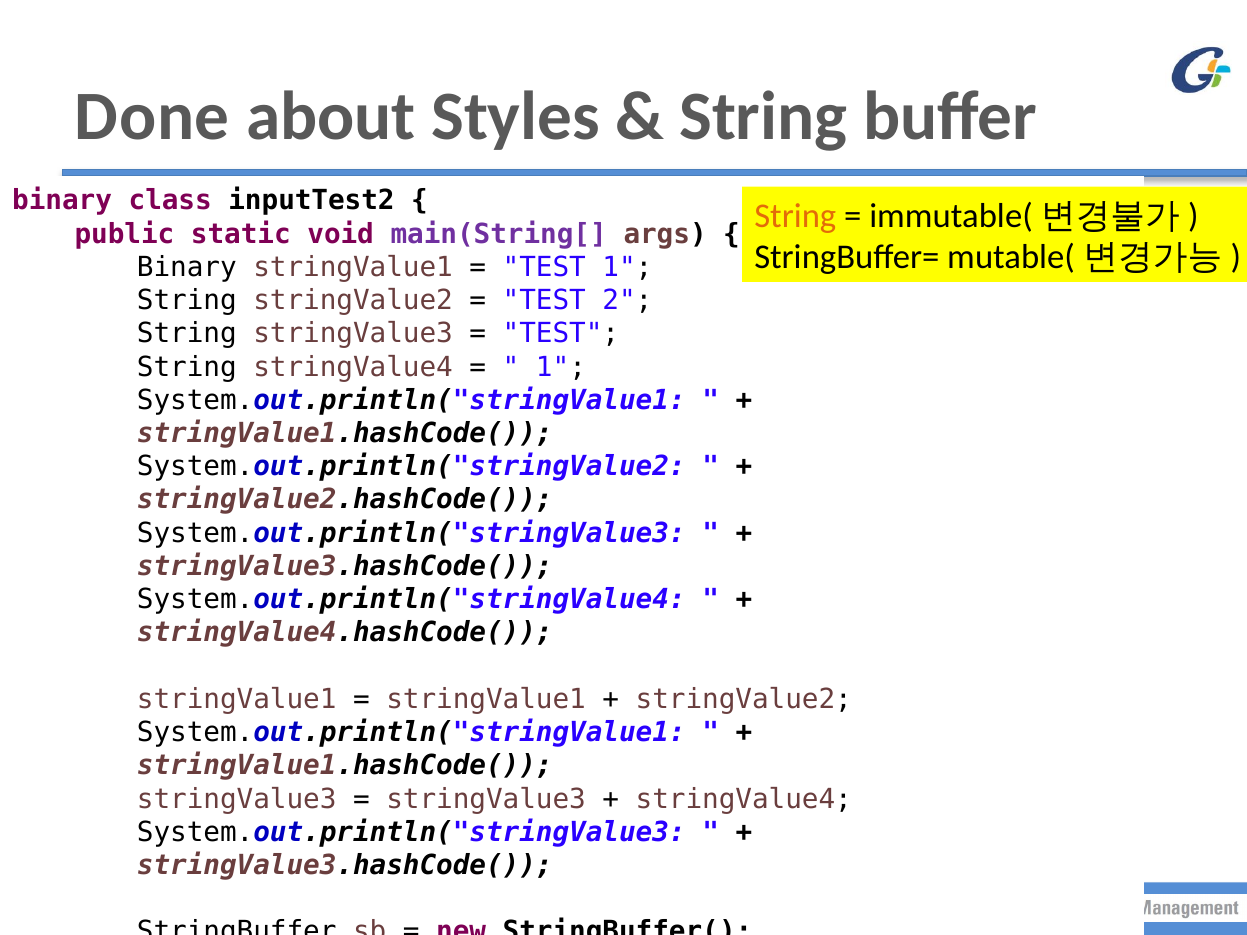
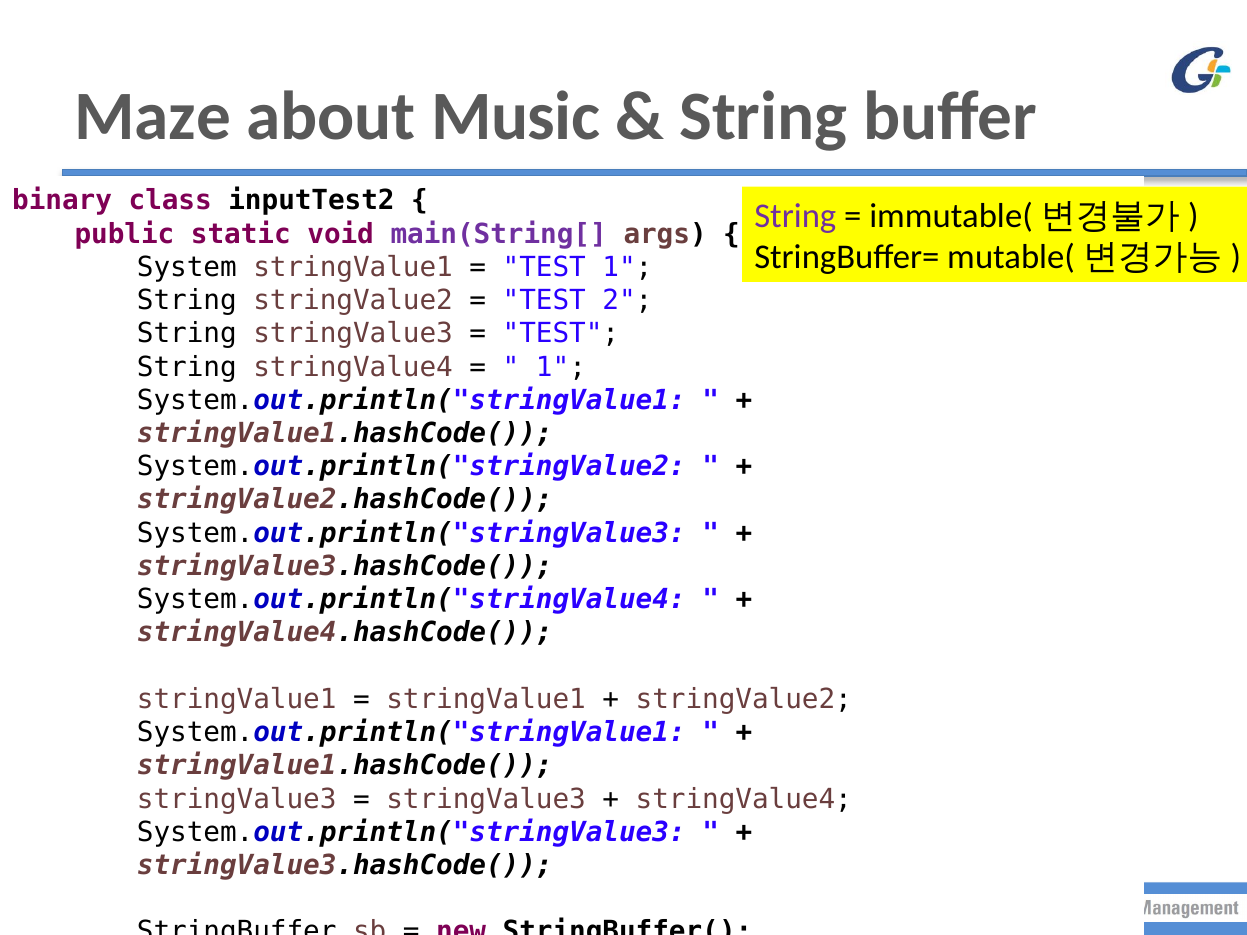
Done: Done -> Maze
Styles: Styles -> Music
String at (795, 216) colour: orange -> purple
Binary at (187, 267): Binary -> System
